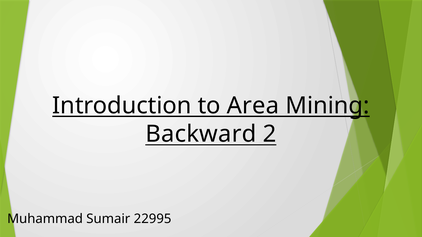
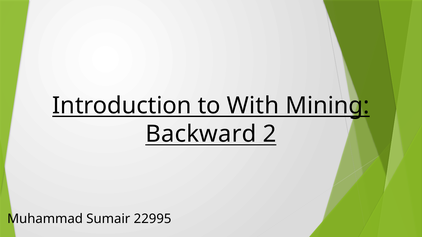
Area: Area -> With
